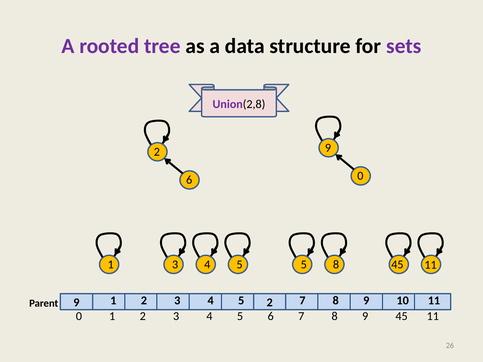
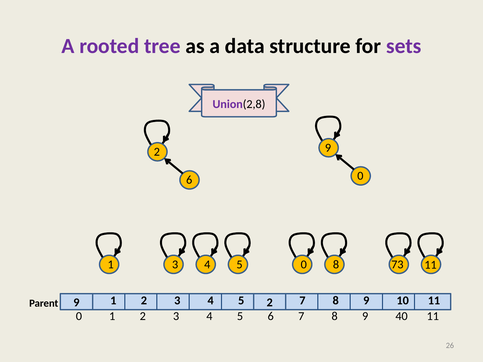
5 5: 5 -> 0
8 45: 45 -> 73
9 45: 45 -> 40
